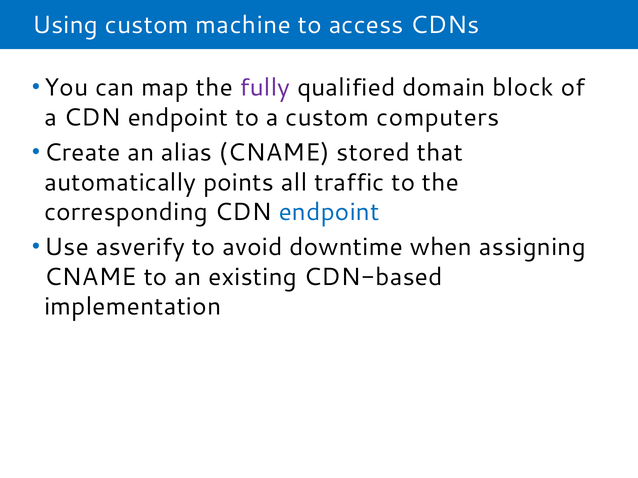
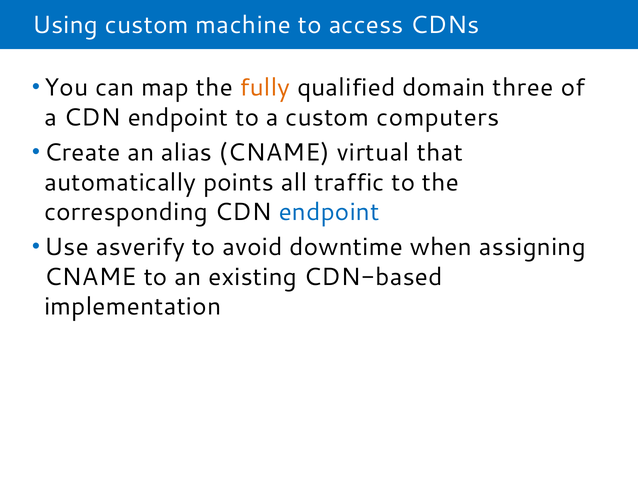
fully colour: purple -> orange
block: block -> three
stored: stored -> virtual
